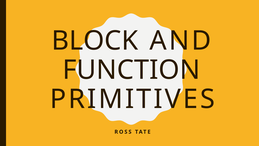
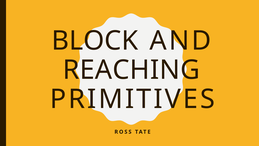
FUNCTION: FUNCTION -> REACHING
